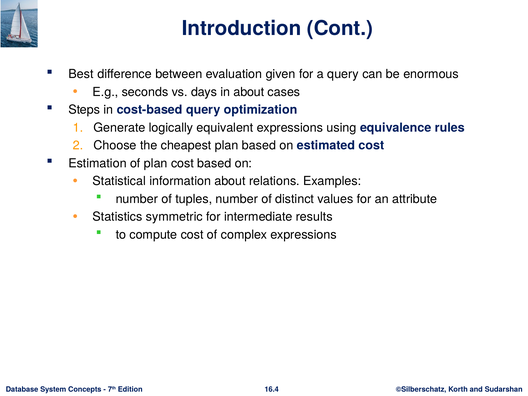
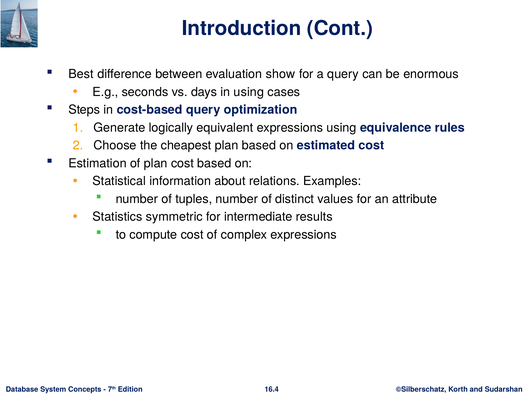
given: given -> show
in about: about -> using
